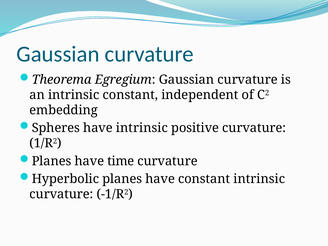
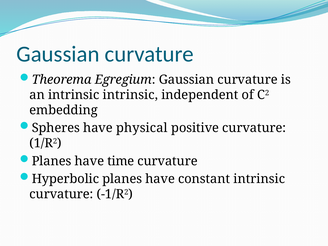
intrinsic constant: constant -> intrinsic
have intrinsic: intrinsic -> physical
